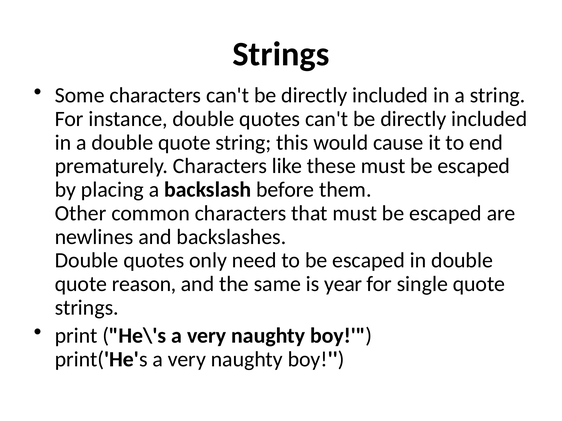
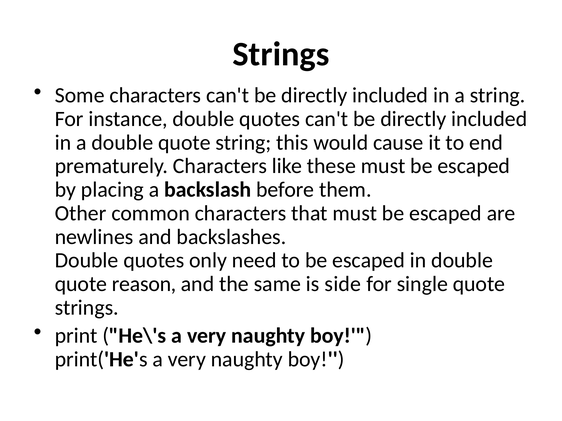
year: year -> side
